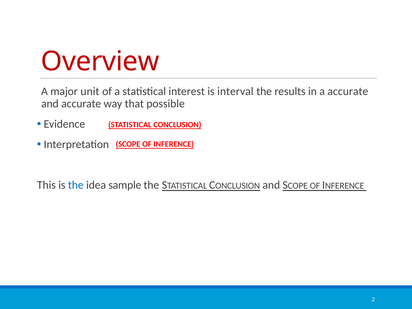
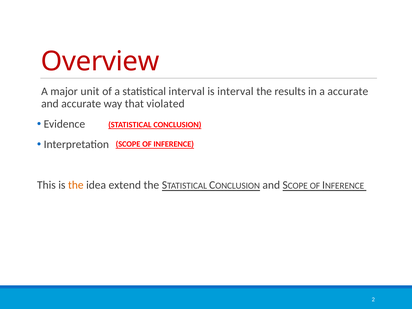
statistical interest: interest -> interval
possible: possible -> violated
the at (76, 185) colour: blue -> orange
sample: sample -> extend
